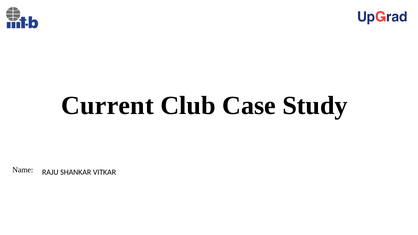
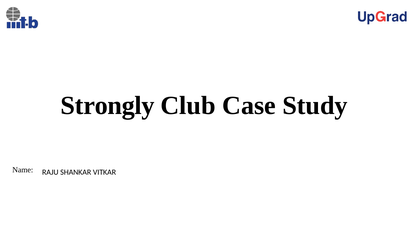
Current: Current -> Strongly
